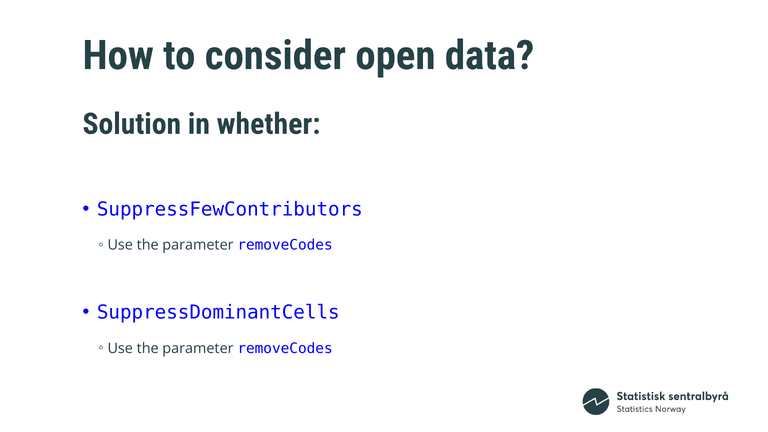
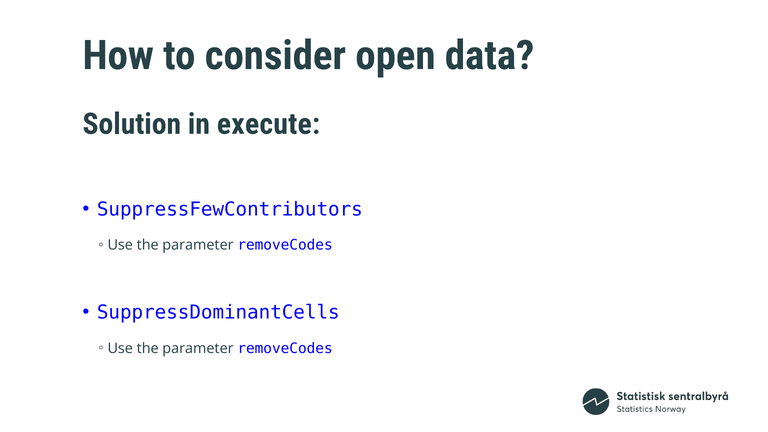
whether: whether -> execute
